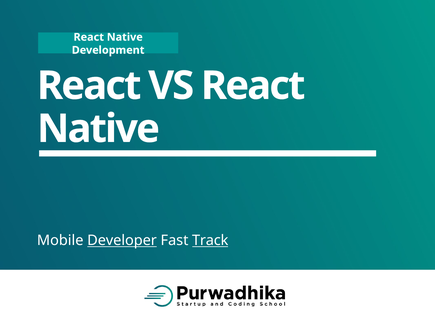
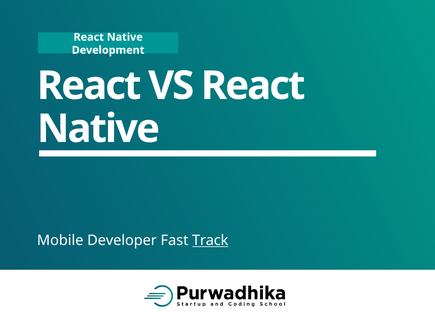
Developer underline: present -> none
